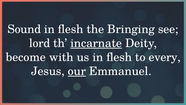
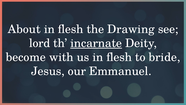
Sound: Sound -> About
Bringing: Bringing -> Drawing
every: every -> bride
our underline: present -> none
